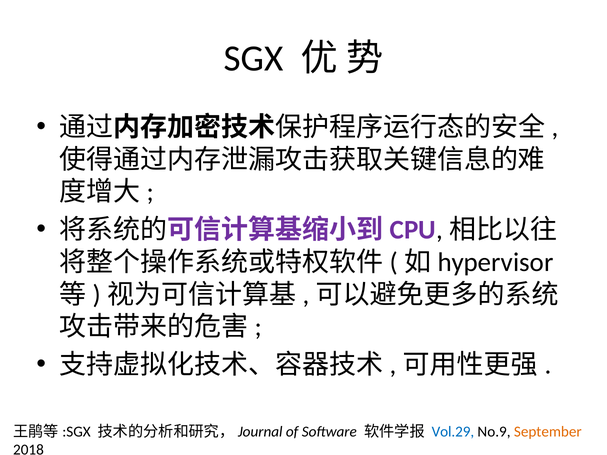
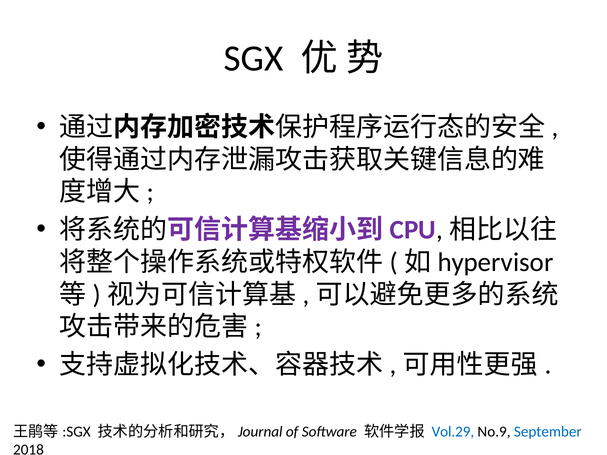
September colour: orange -> blue
